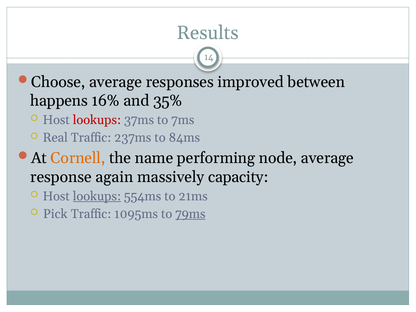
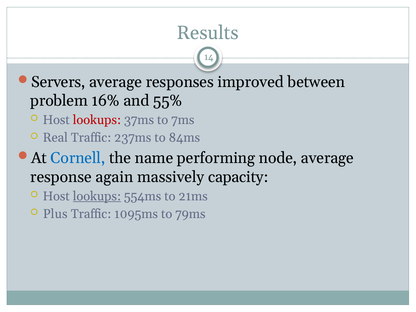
Choose: Choose -> Servers
happens: happens -> problem
35%: 35% -> 55%
Cornell colour: orange -> blue
Pick: Pick -> Plus
79ms underline: present -> none
